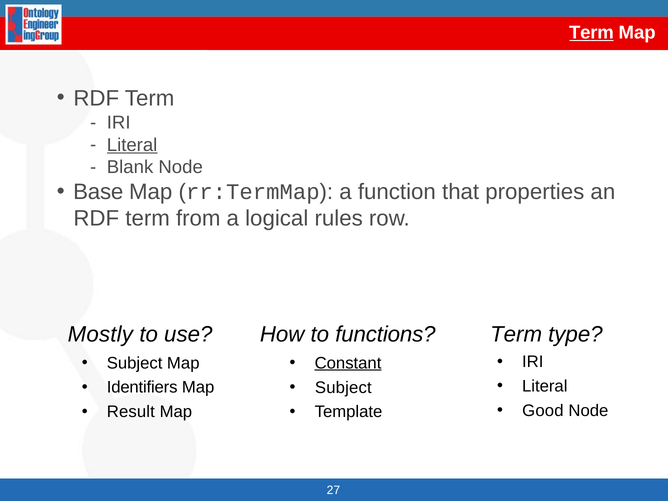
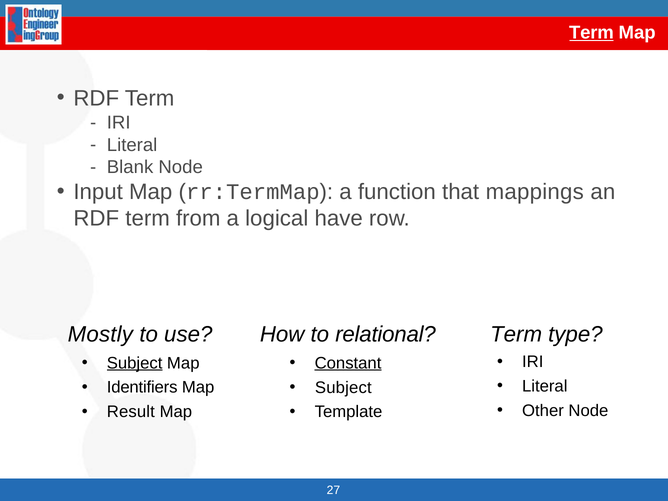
Literal at (132, 145) underline: present -> none
Base: Base -> Input
properties: properties -> mappings
rules: rules -> have
functions: functions -> relational
Subject at (135, 363) underline: none -> present
Good: Good -> Other
